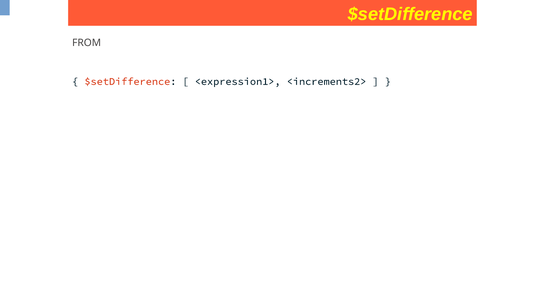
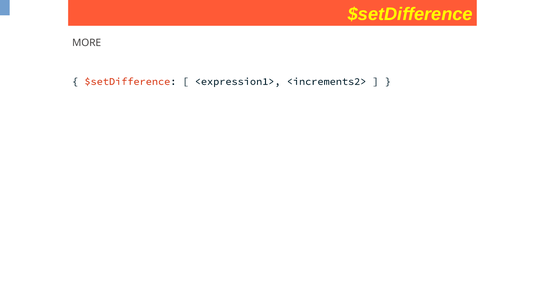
FROM: FROM -> MORE
